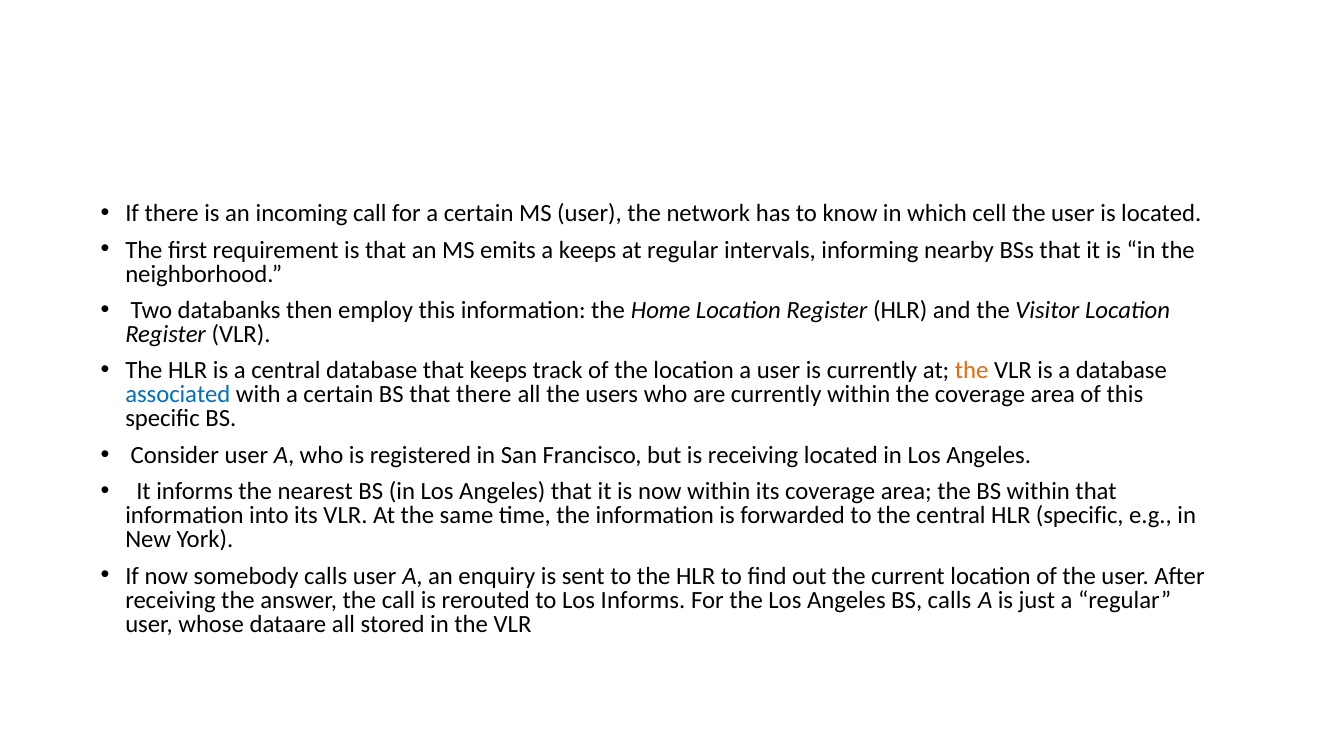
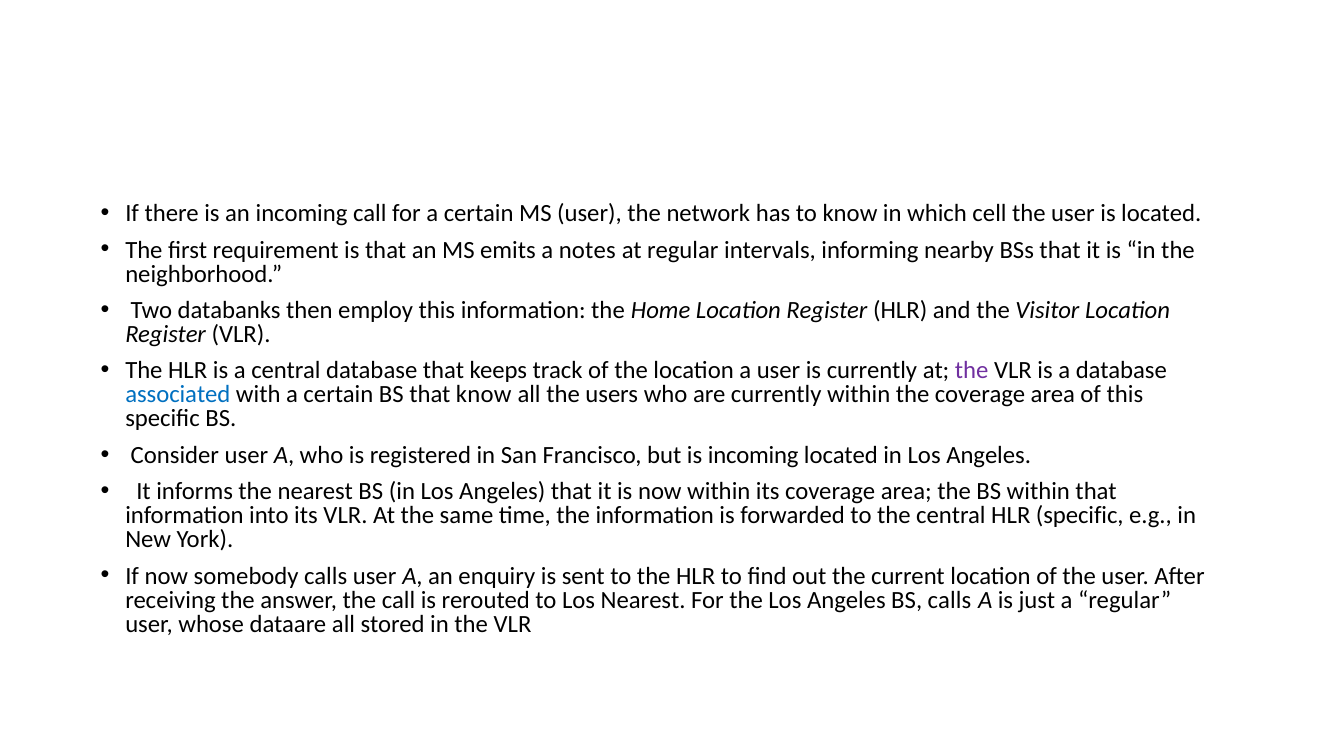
a keeps: keeps -> notes
the at (972, 371) colour: orange -> purple
that there: there -> know
is receiving: receiving -> incoming
Los Informs: Informs -> Nearest
